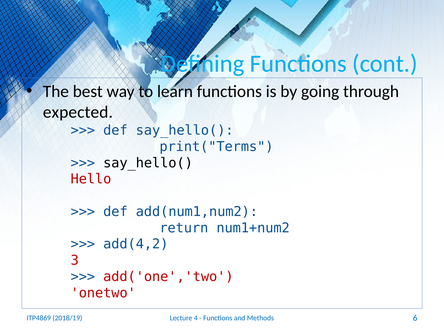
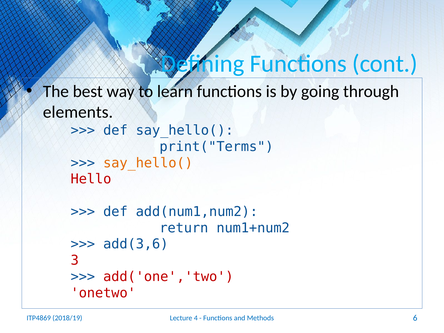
expected: expected -> elements
say_hello( at (148, 163) colour: black -> orange
add(4,2: add(4,2 -> add(3,6
